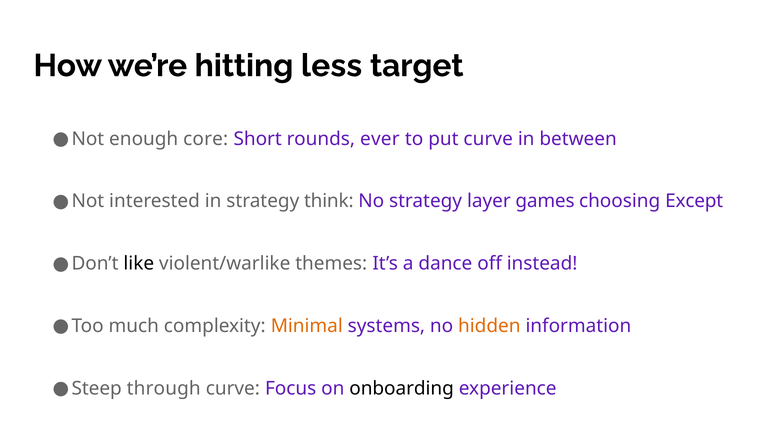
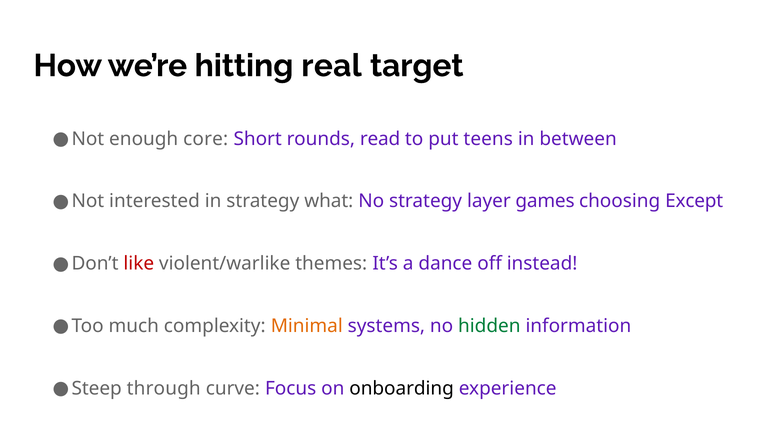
less: less -> real
ever: ever -> read
put curve: curve -> teens
think: think -> what
like colour: black -> red
hidden colour: orange -> green
